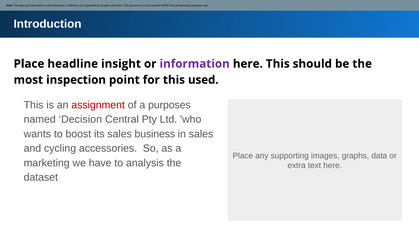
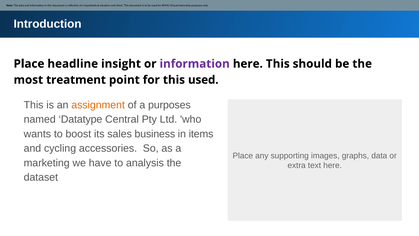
inspection: inspection -> treatment
assignment colour: red -> orange
Decision: Decision -> Datatype
in sales: sales -> items
